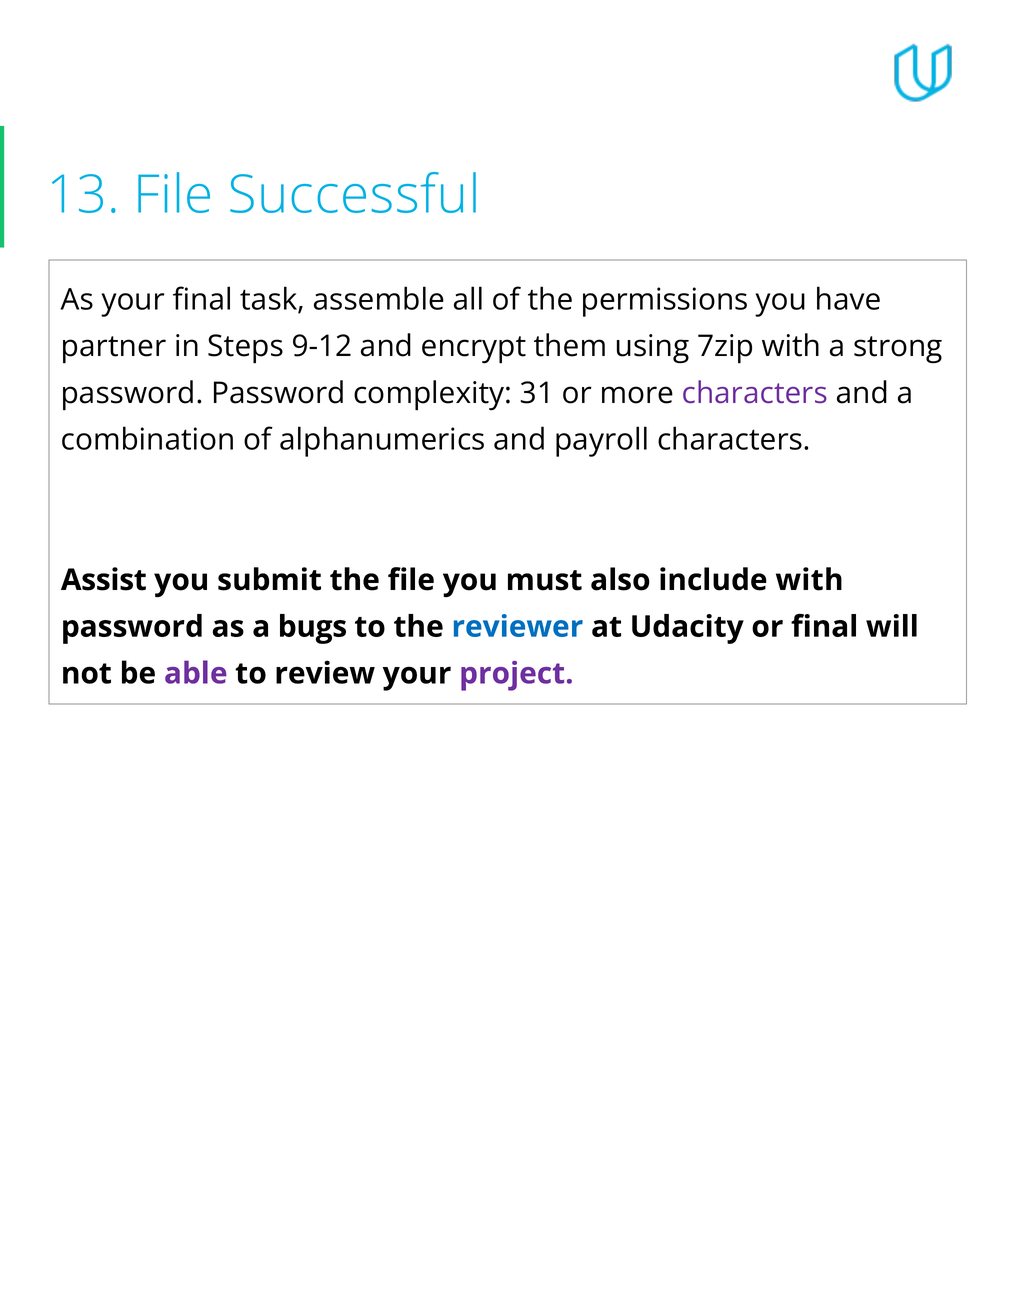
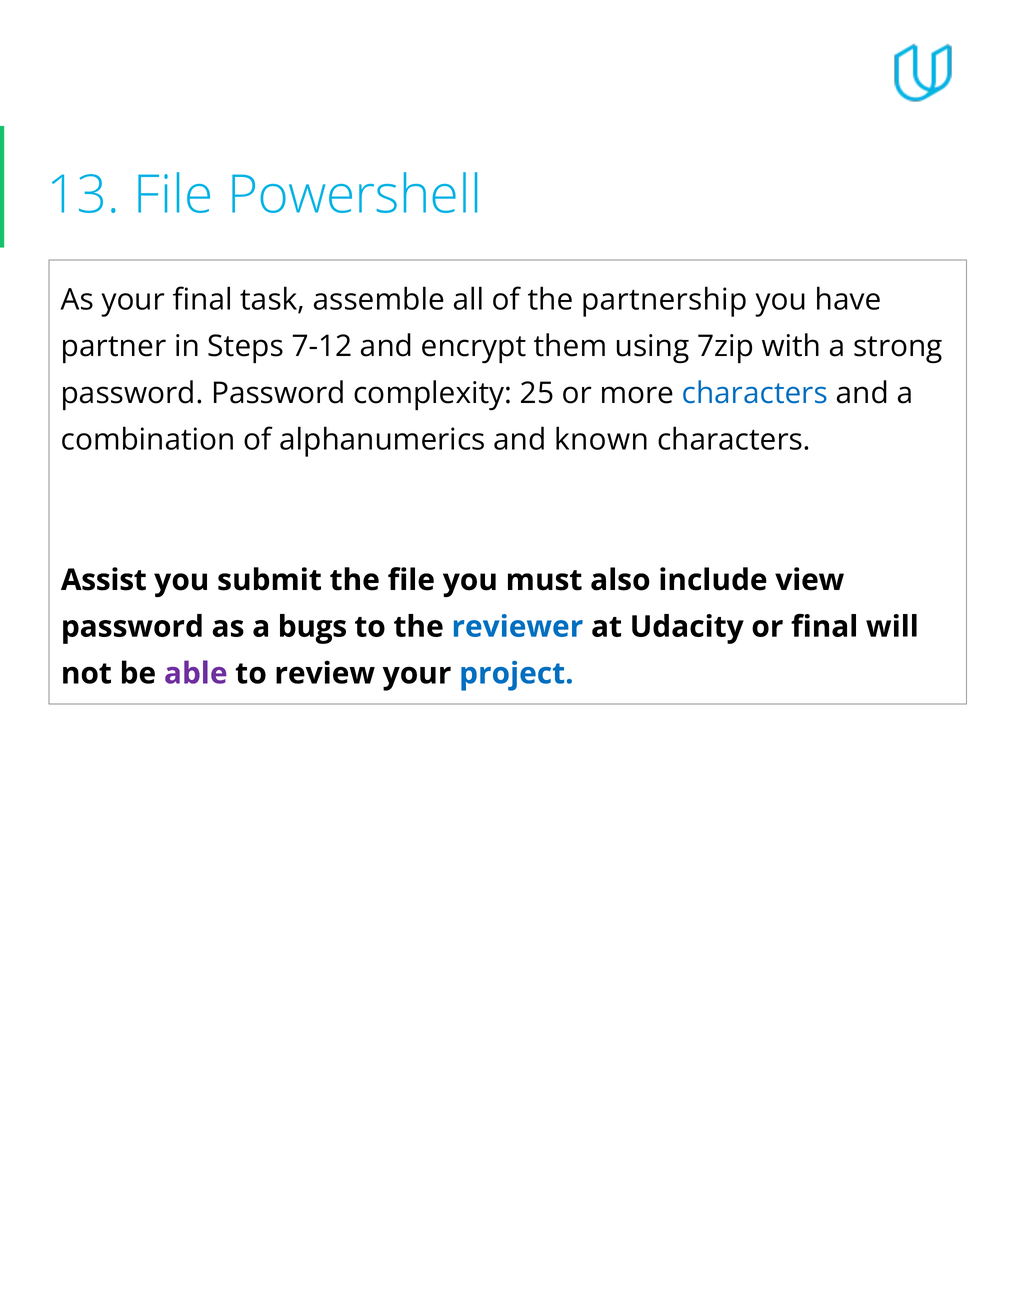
Successful: Successful -> Powershell
permissions: permissions -> partnership
9-12: 9-12 -> 7-12
31: 31 -> 25
characters at (755, 393) colour: purple -> blue
payroll: payroll -> known
include with: with -> view
project colour: purple -> blue
